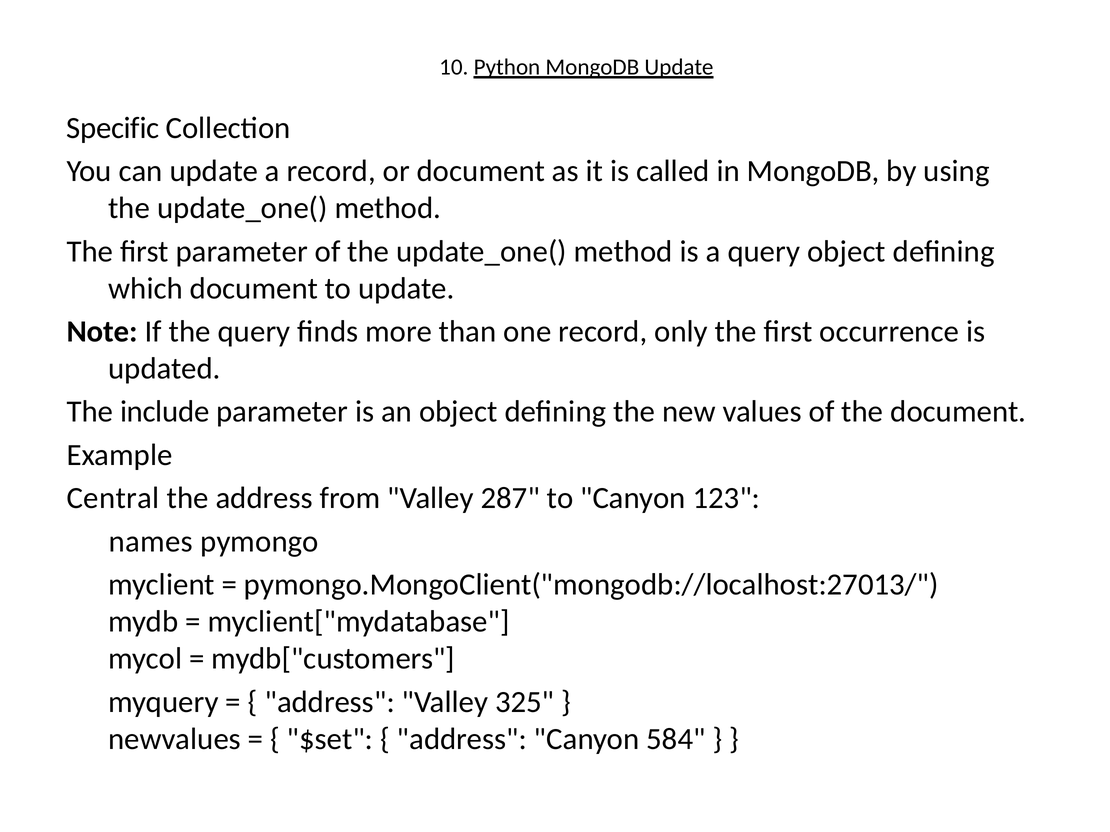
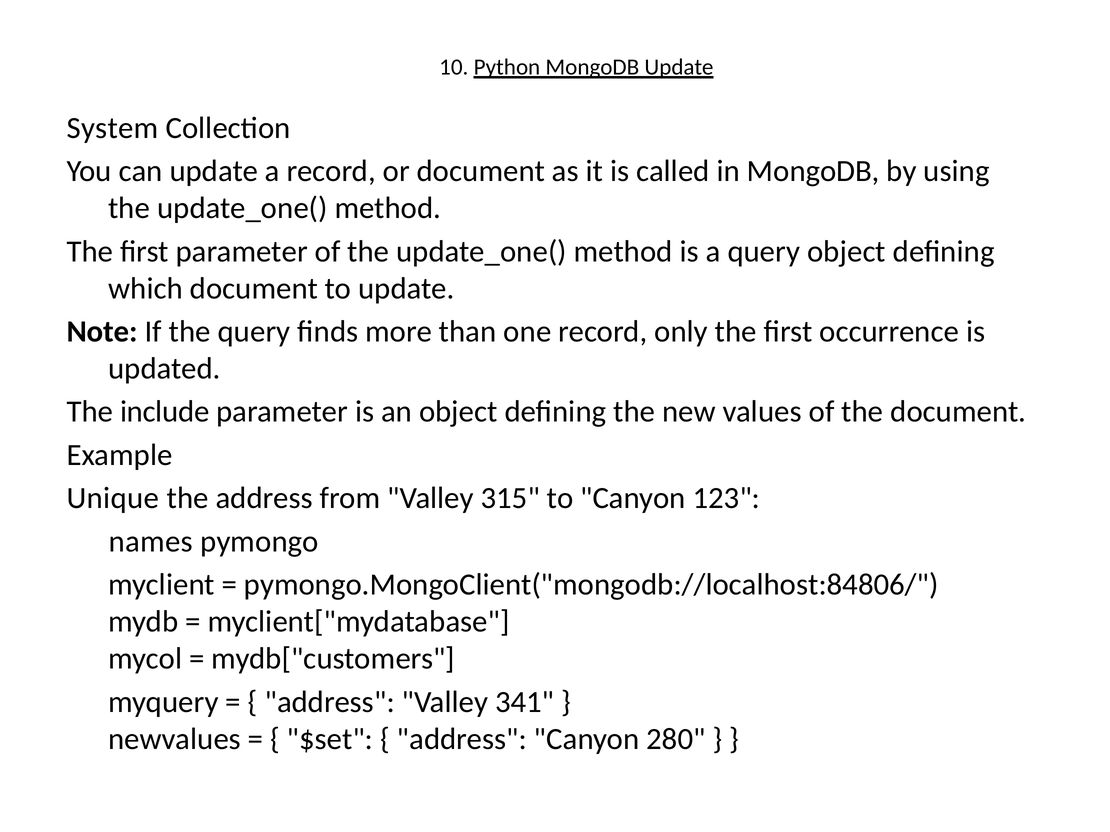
Specific: Specific -> System
Central: Central -> Unique
287: 287 -> 315
pymongo.MongoClient("mongodb://localhost:27013/: pymongo.MongoClient("mongodb://localhost:27013/ -> pymongo.MongoClient("mongodb://localhost:84806/
325: 325 -> 341
584: 584 -> 280
